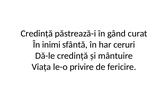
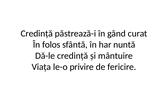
inimi: inimi -> folos
ceruri: ceruri -> nuntă
